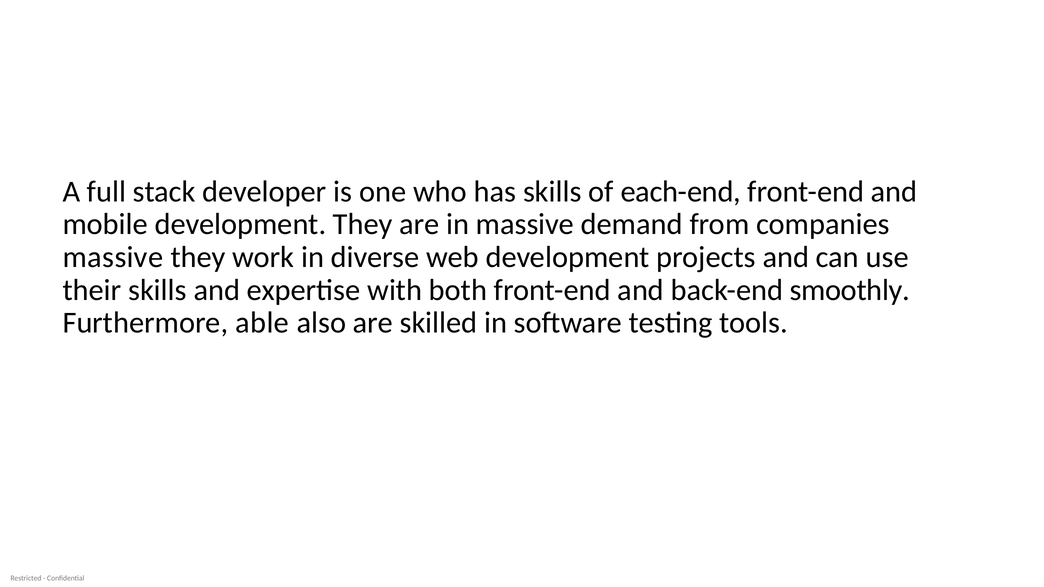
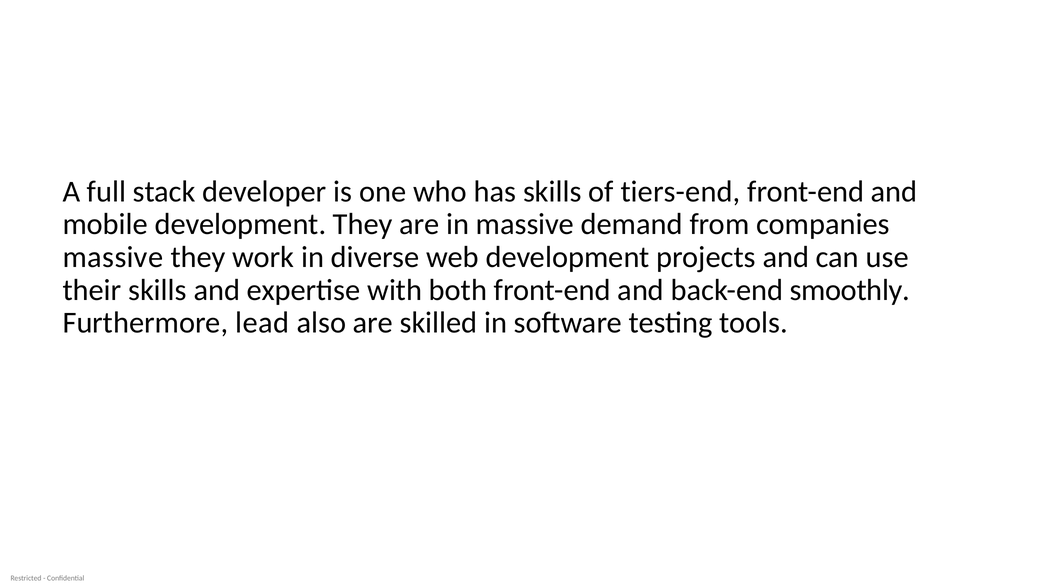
each-end: each-end -> tiers-end
able: able -> lead
